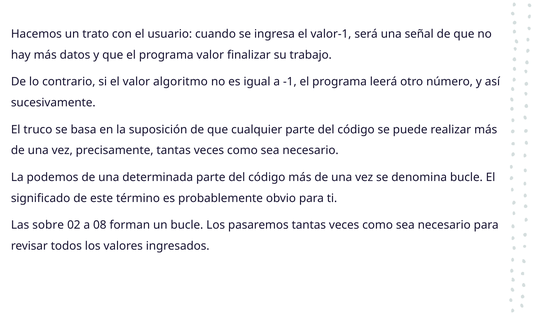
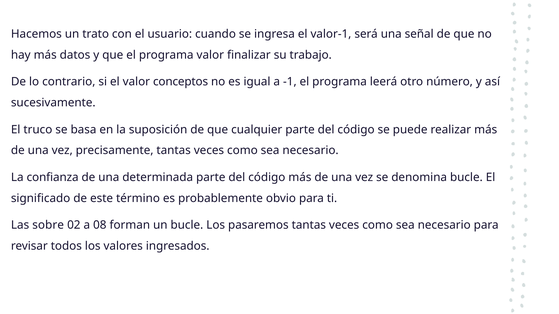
algoritmo: algoritmo -> conceptos
podemos: podemos -> confianza
